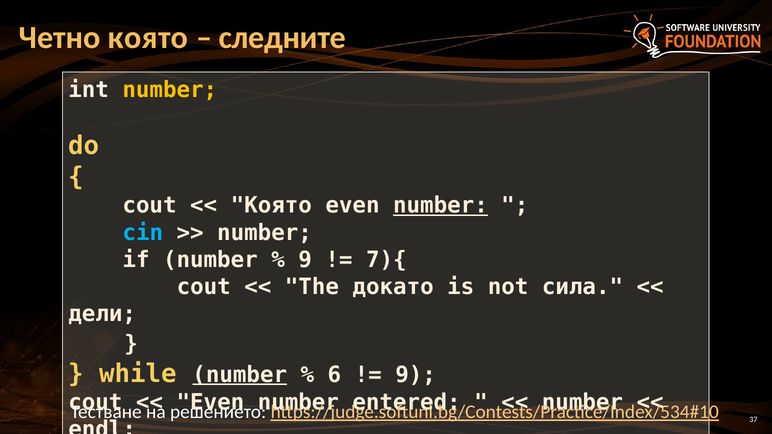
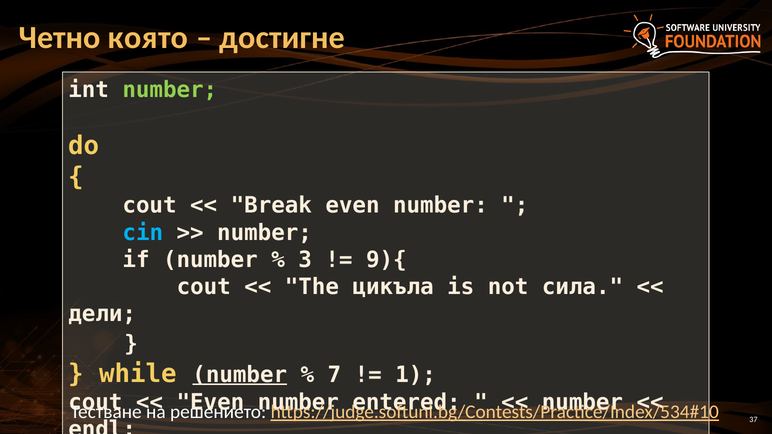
следните: следните -> достигне
number at (170, 90) colour: yellow -> light green
Която at (271, 206): Която -> Break
number at (440, 206) underline: present -> none
9 at (305, 260): 9 -> 3
7){: 7){ -> 9){
докато: докато -> цикъла
6: 6 -> 7
9 at (416, 375): 9 -> 1
